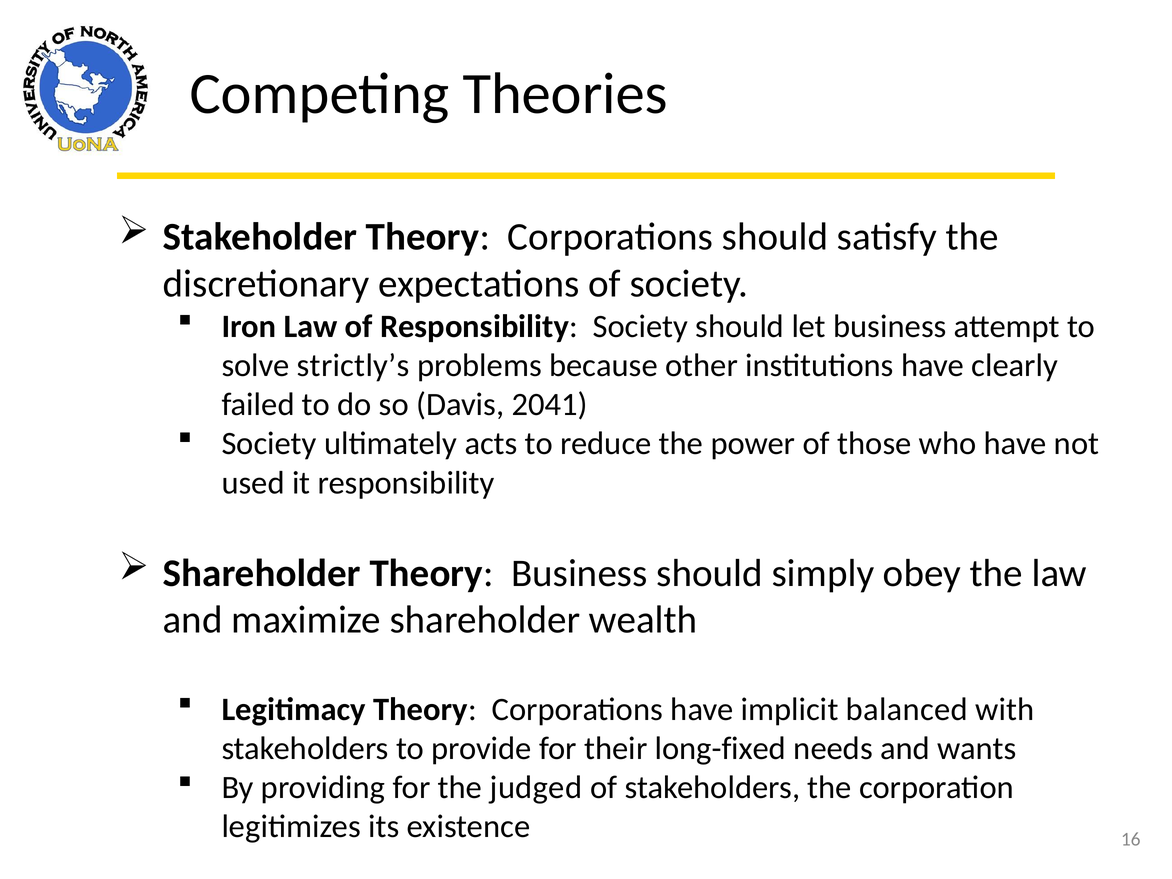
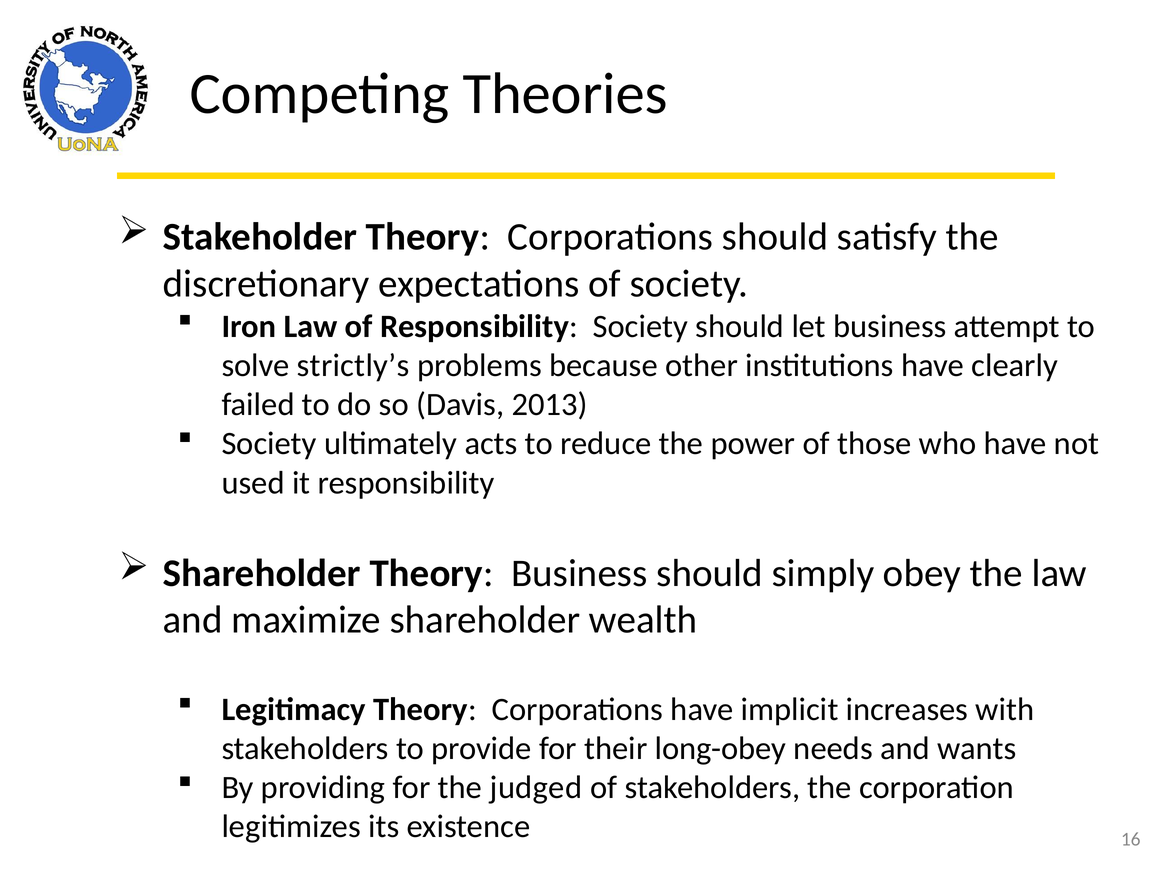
2041: 2041 -> 2013
balanced: balanced -> increases
long-fixed: long-fixed -> long-obey
